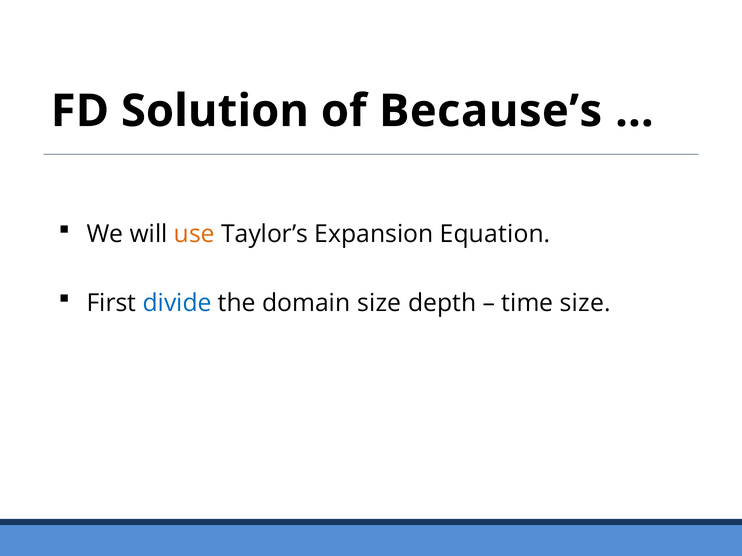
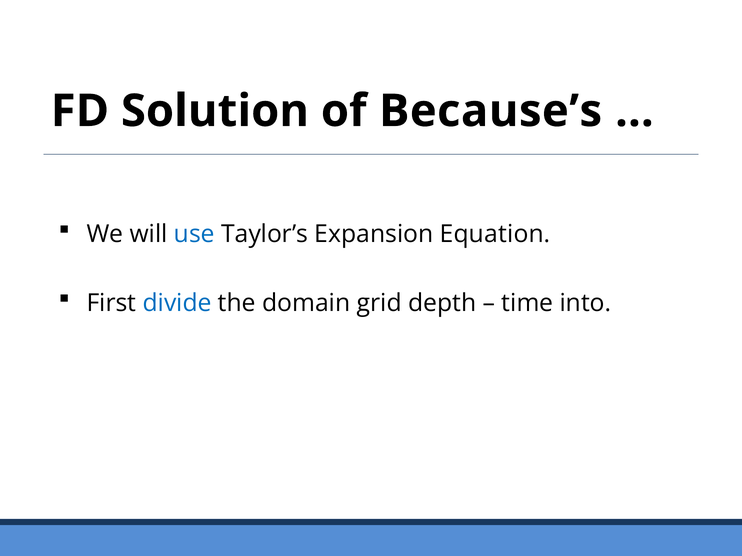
use colour: orange -> blue
domain size: size -> grid
time size: size -> into
